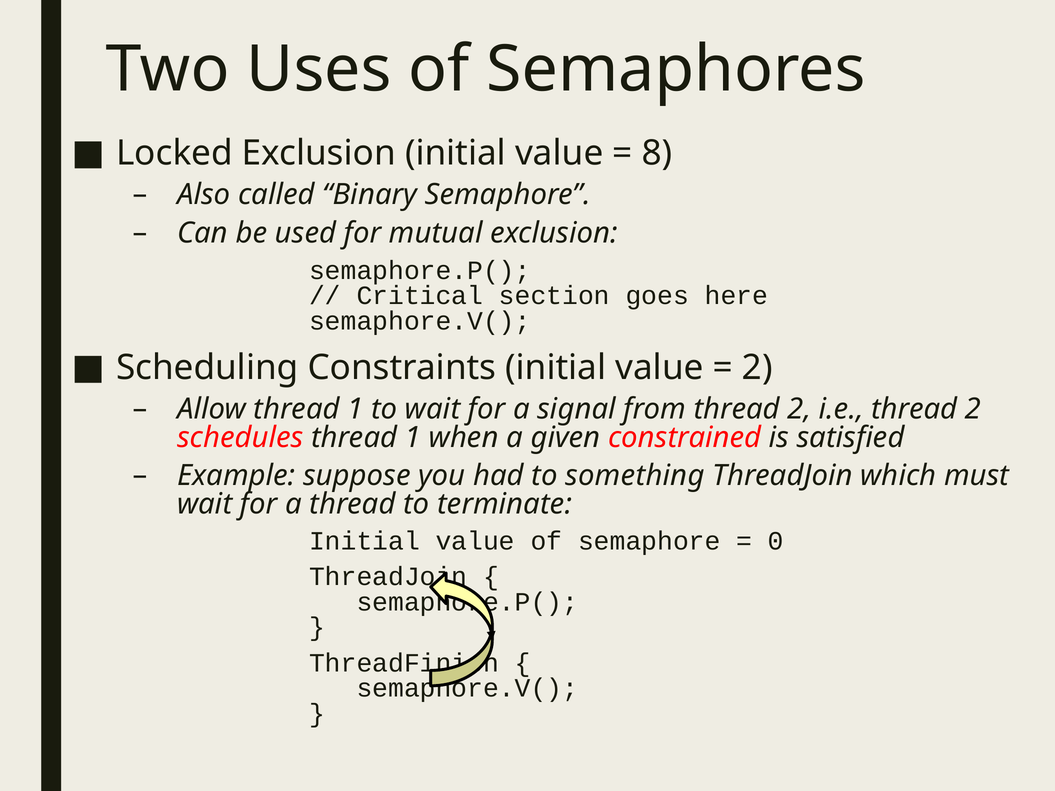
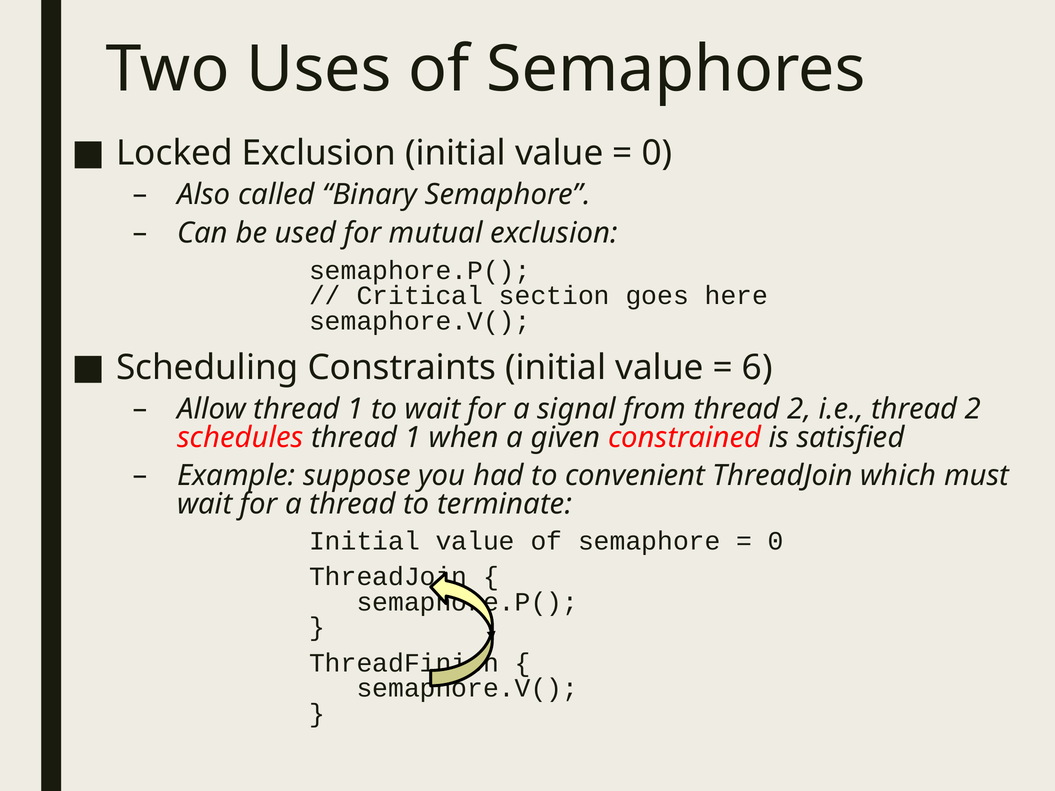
8 at (657, 153): 8 -> 0
2 at (757, 368): 2 -> 6
something: something -> convenient
